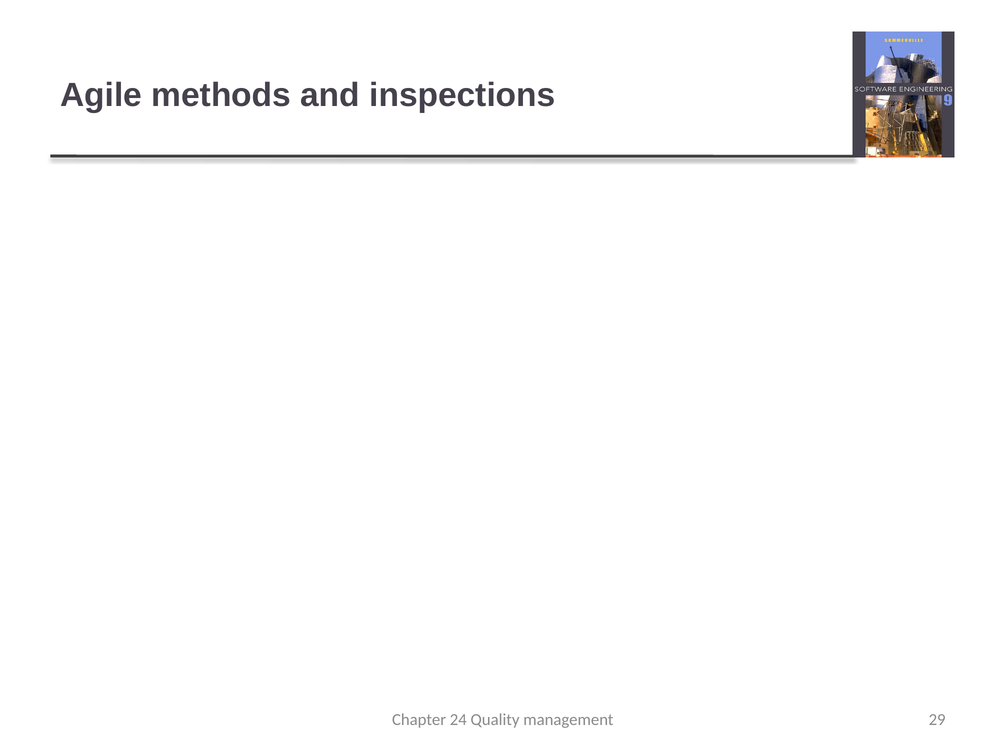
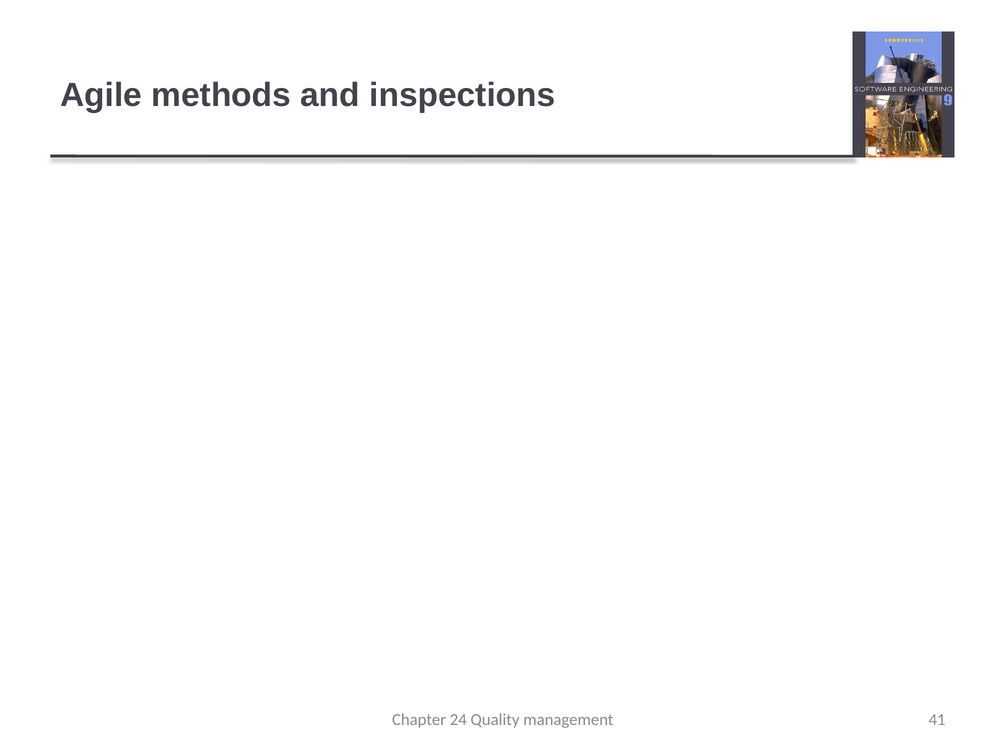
29: 29 -> 41
